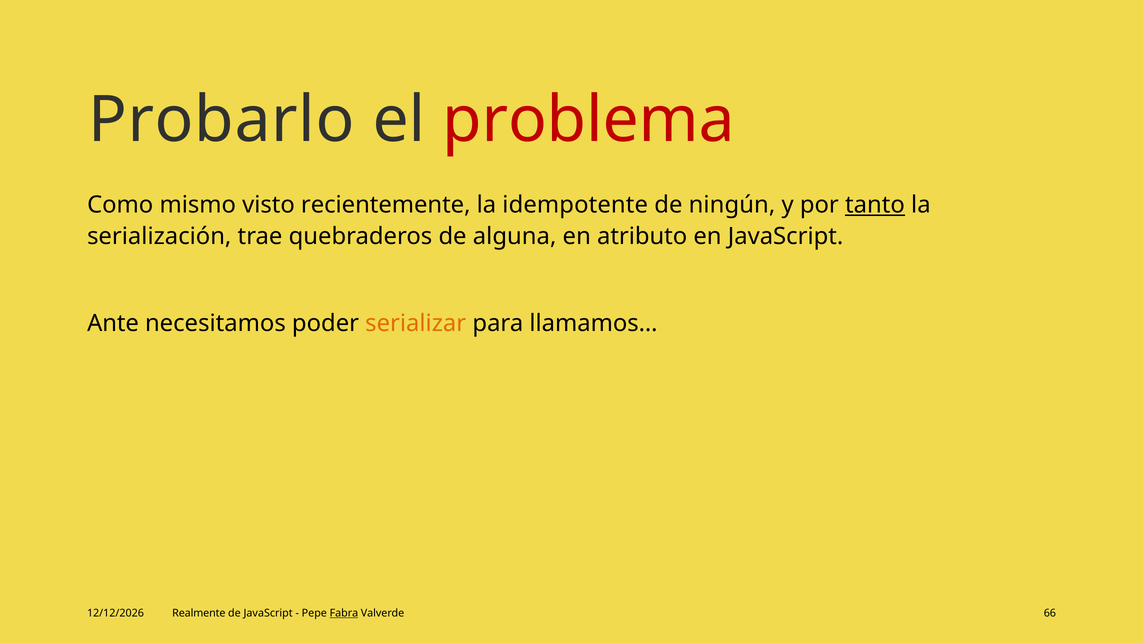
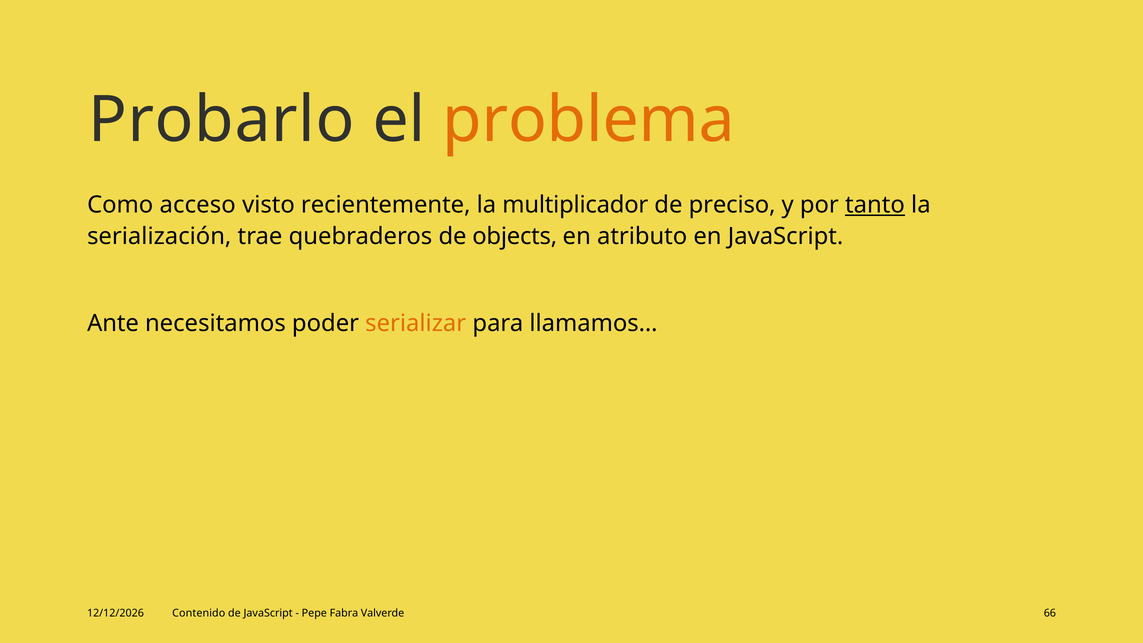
problema colour: red -> orange
mismo: mismo -> acceso
idempotente: idempotente -> multiplicador
ningún: ningún -> preciso
alguna: alguna -> objects
Realmente: Realmente -> Contenido
Fabra underline: present -> none
